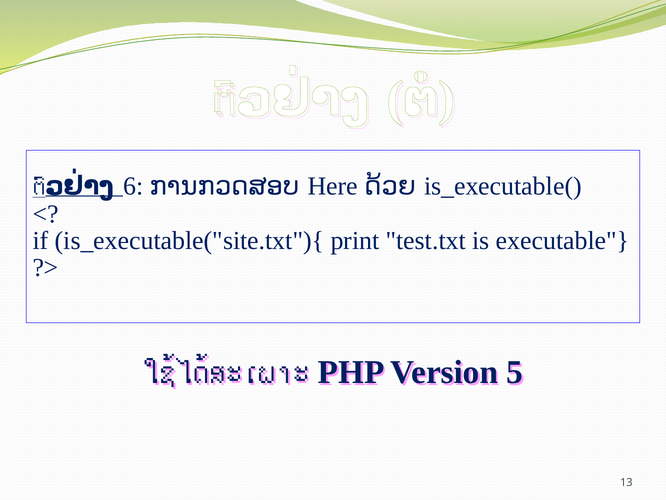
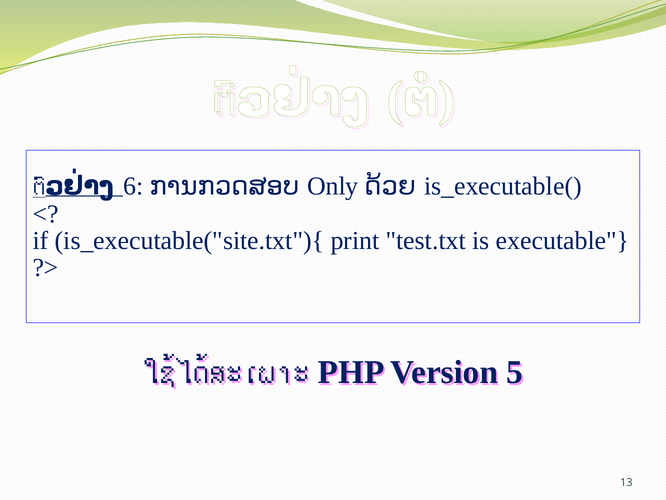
Here: Here -> Only
